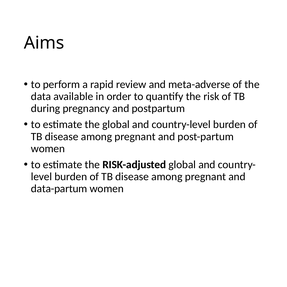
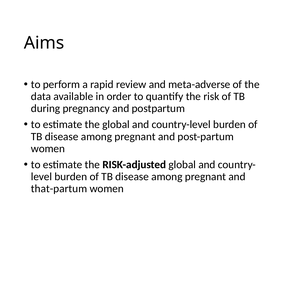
data-partum: data-partum -> that-partum
